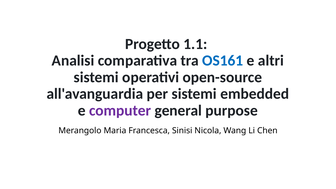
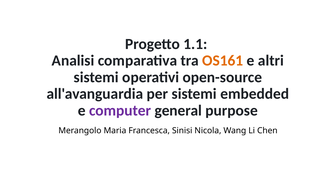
OS161 colour: blue -> orange
